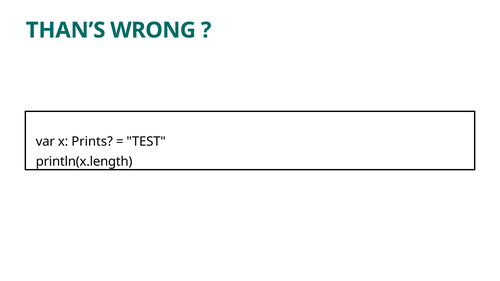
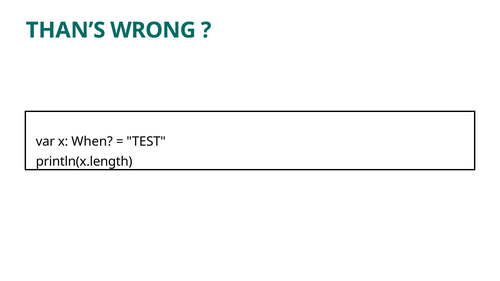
Prints: Prints -> When
